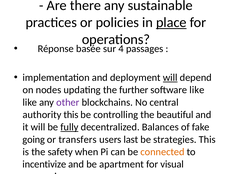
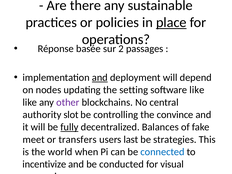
sur 4: 4 -> 2
and at (100, 78) underline: none -> present
will at (170, 78) underline: present -> none
further: further -> setting
authority this: this -> slot
beautiful: beautiful -> convince
going at (34, 139): going -> meet
is the safety: safety -> world
connected colour: orange -> blue
apartment: apartment -> conducted
